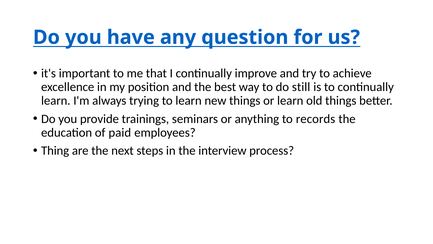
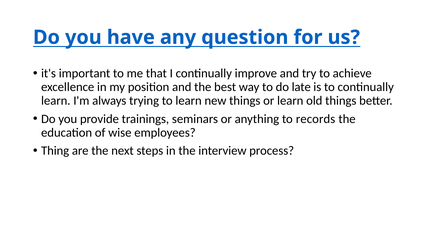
still: still -> late
paid: paid -> wise
